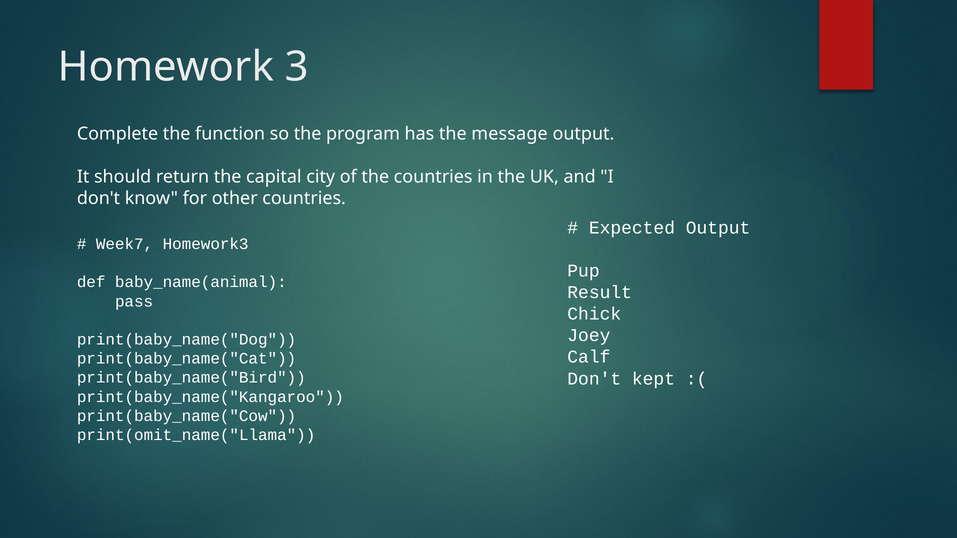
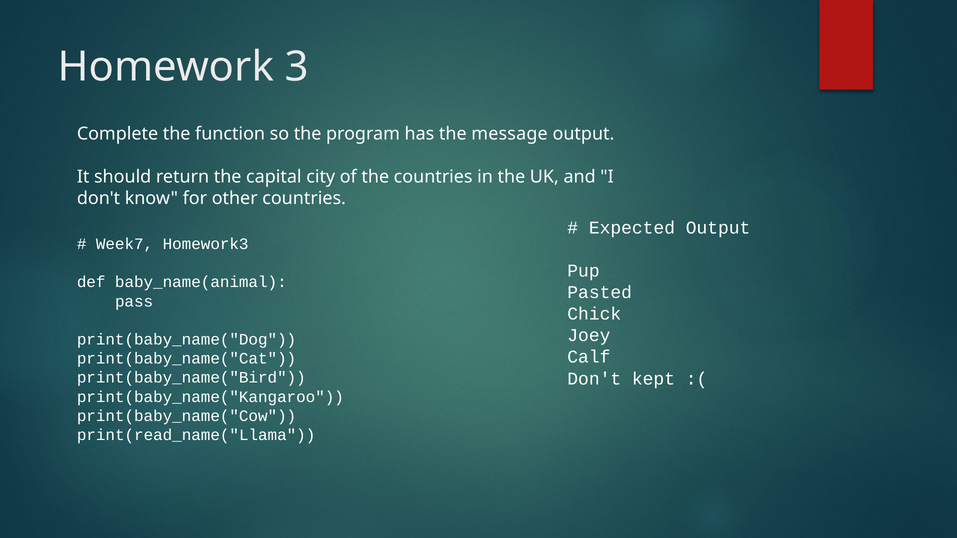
Result: Result -> Pasted
print(omit_name("Llama: print(omit_name("Llama -> print(read_name("Llama
